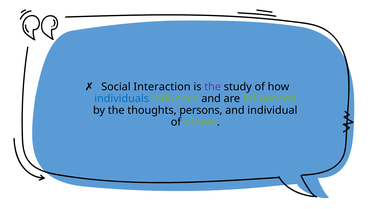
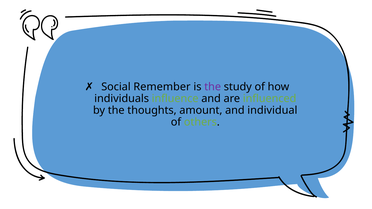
Interaction: Interaction -> Remember
individuals colour: blue -> black
persons: persons -> amount
